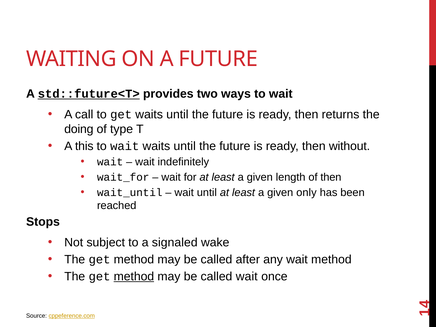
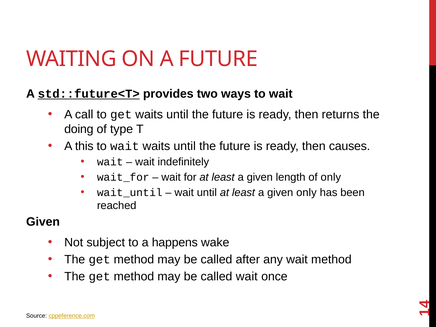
without: without -> causes
of then: then -> only
Stops at (43, 222): Stops -> Given
signaled: signaled -> happens
method at (134, 276) underline: present -> none
